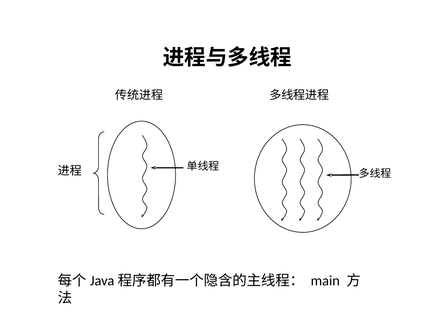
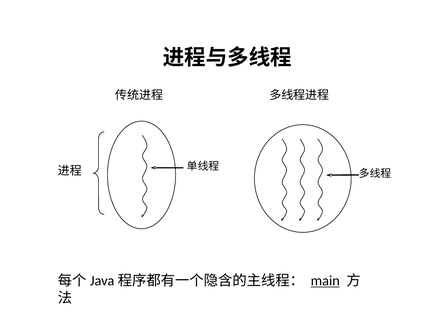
main underline: none -> present
